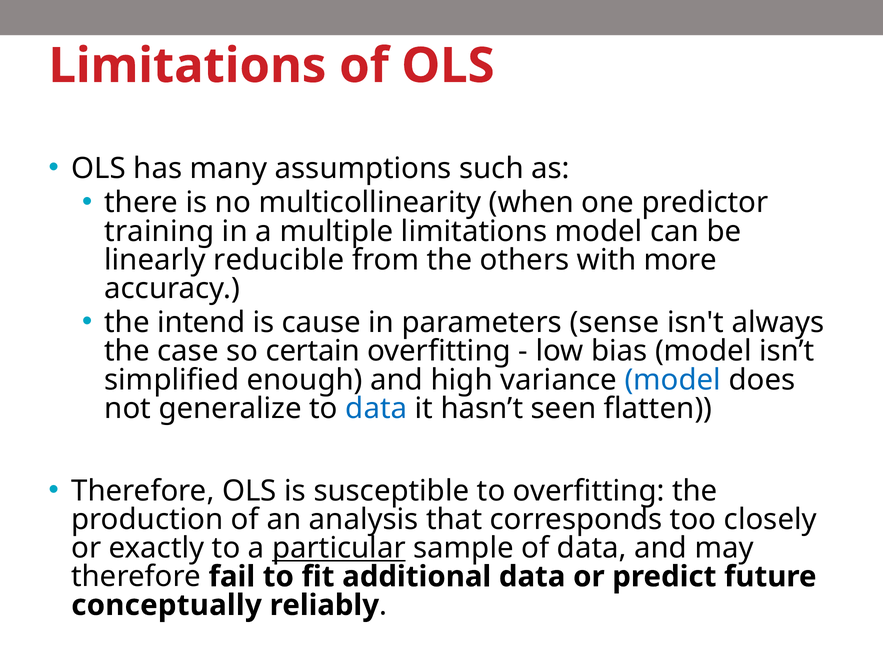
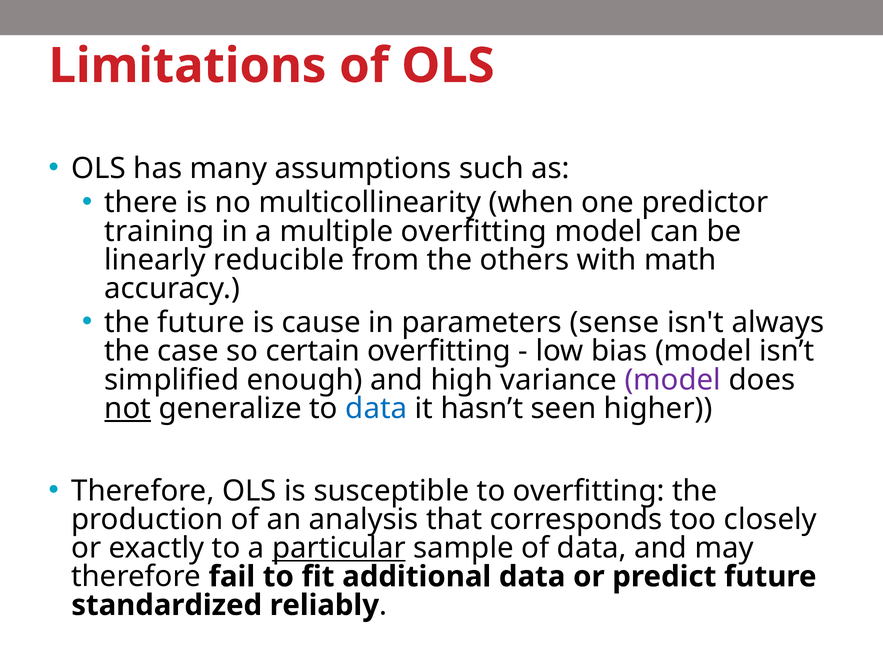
multiple limitations: limitations -> overfitting
more: more -> math
the intend: intend -> future
model at (673, 380) colour: blue -> purple
not underline: none -> present
flatten: flatten -> higher
conceptually: conceptually -> standardized
